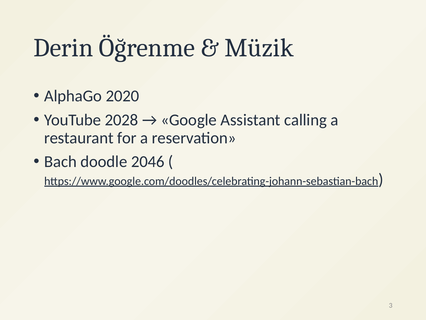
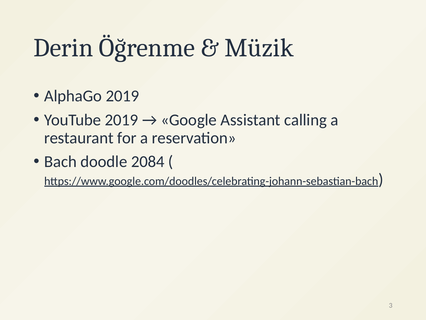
AlphaGo 2020: 2020 -> 2019
YouTube 2028: 2028 -> 2019
2046: 2046 -> 2084
